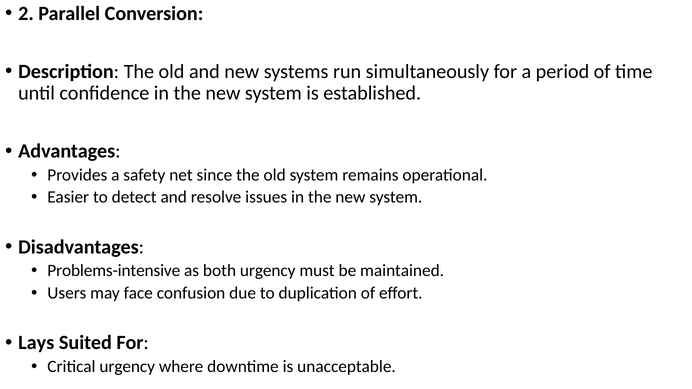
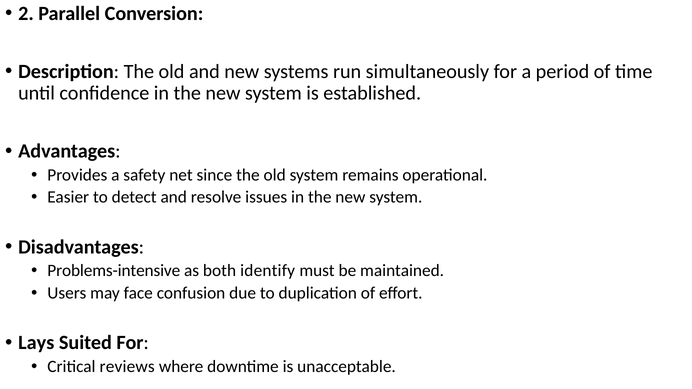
both urgency: urgency -> identify
Critical urgency: urgency -> reviews
